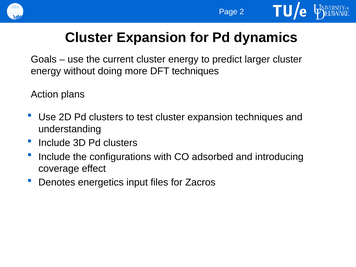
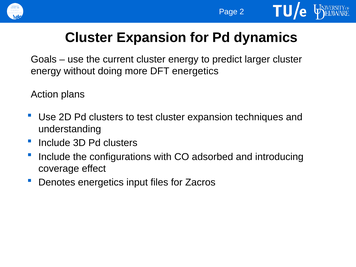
DFT techniques: techniques -> energetics
